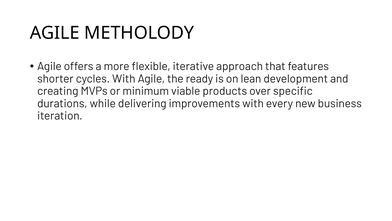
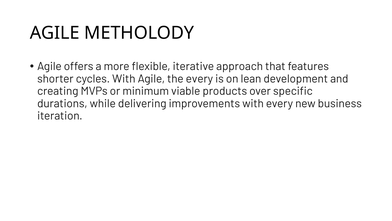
the ready: ready -> every
